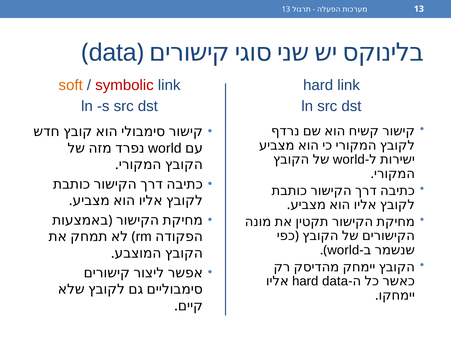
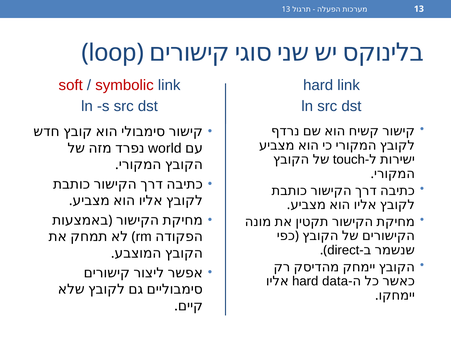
data at (113, 52): data -> loop
soft colour: orange -> red
world at (349, 160): world -> touch
world at (343, 250): world -> direct
